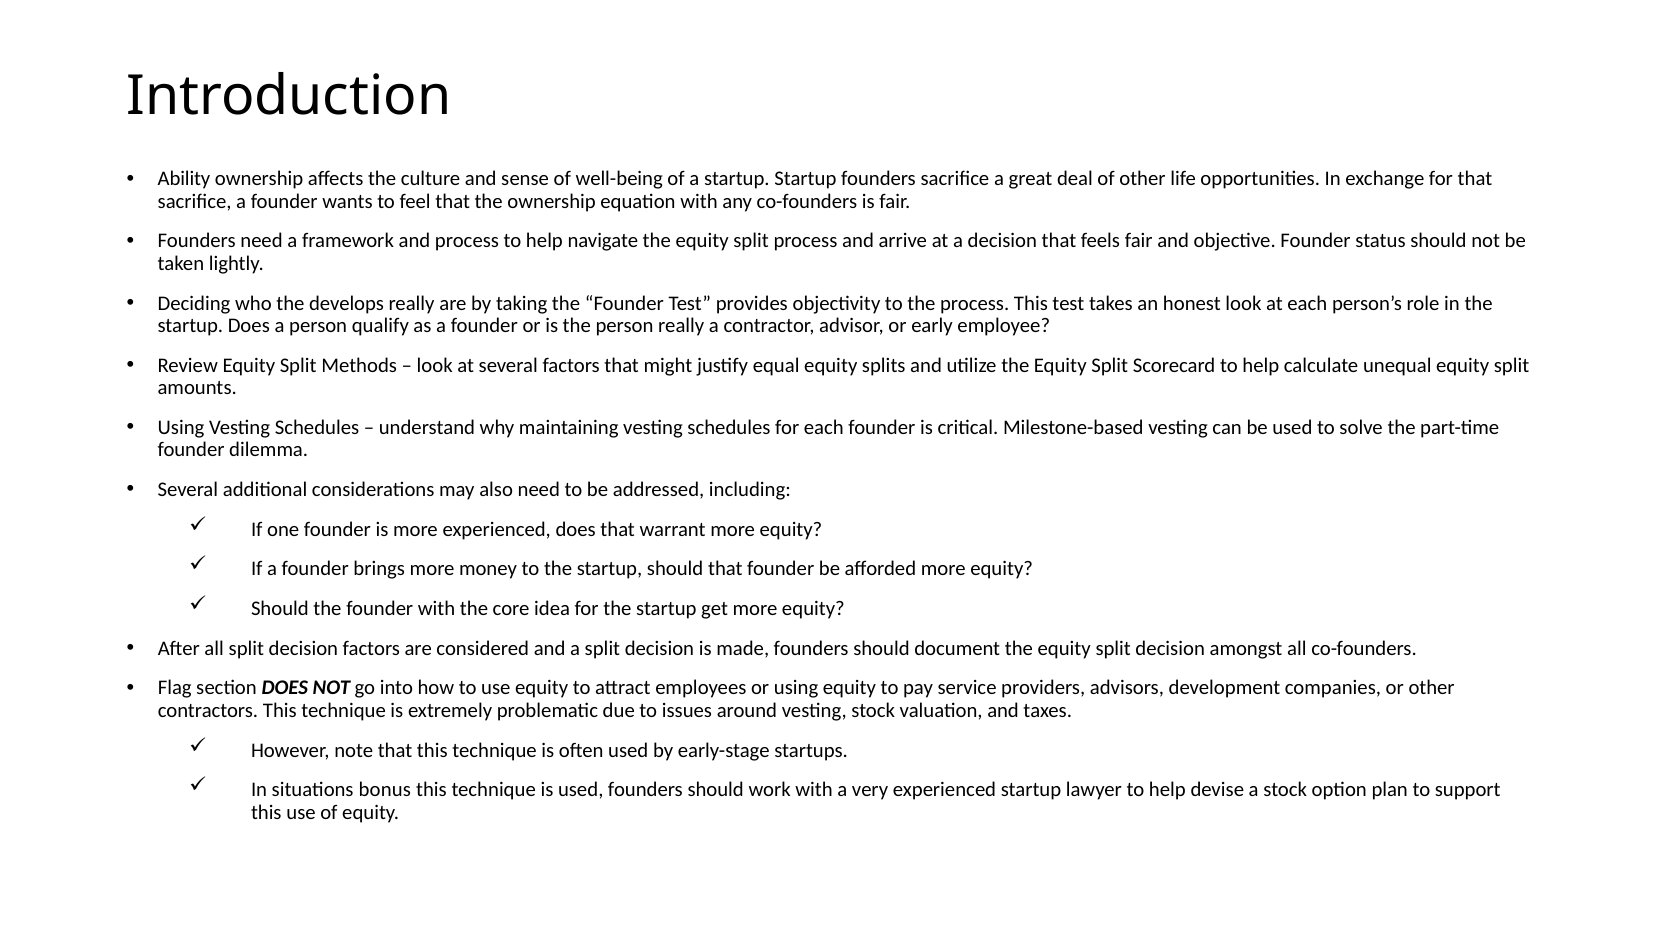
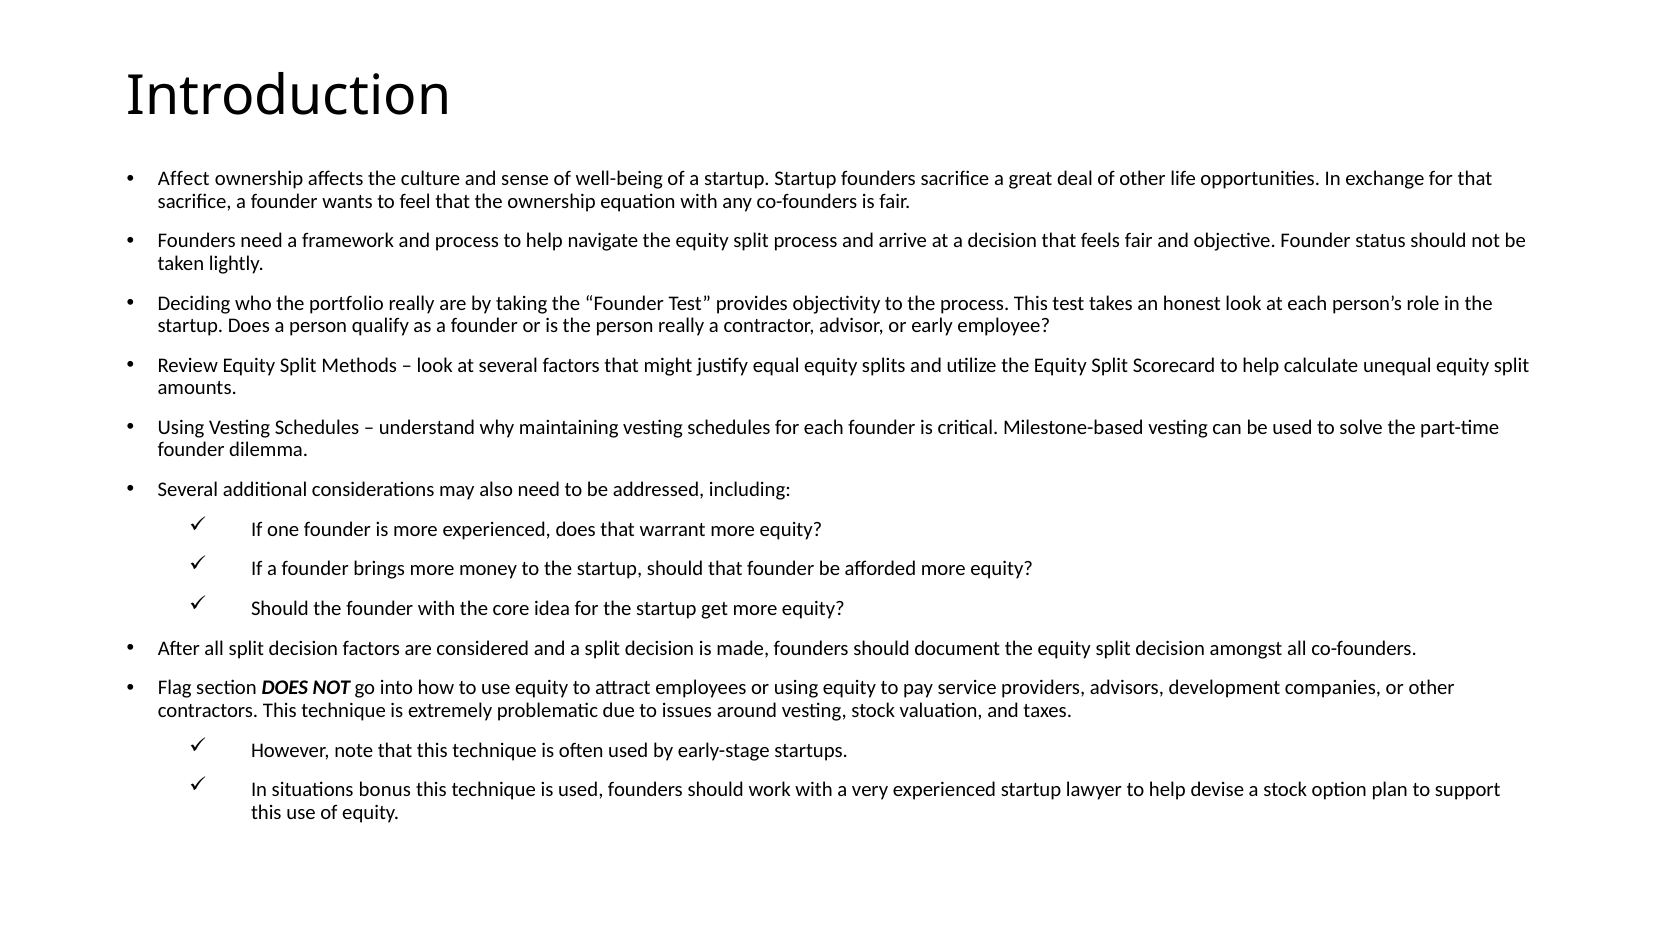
Ability: Ability -> Affect
develops: develops -> portfolio
